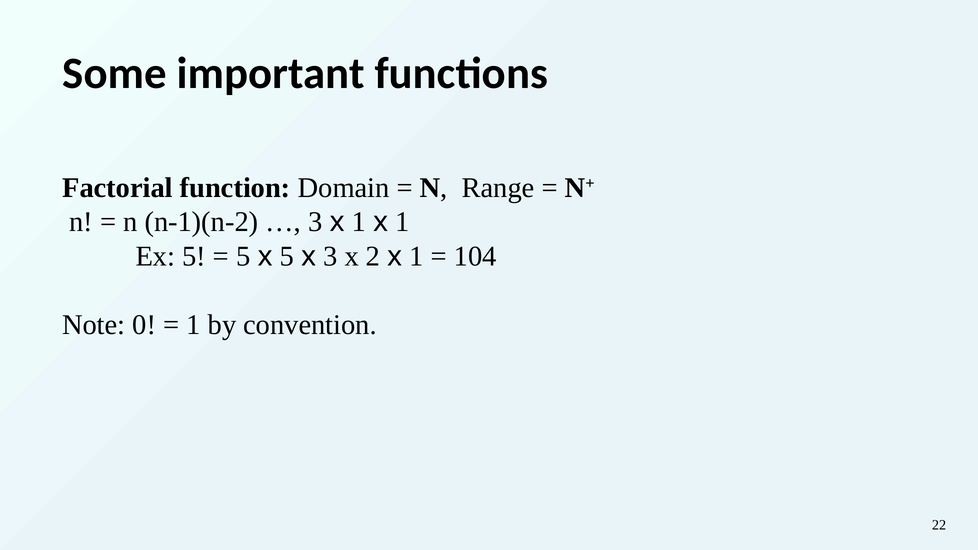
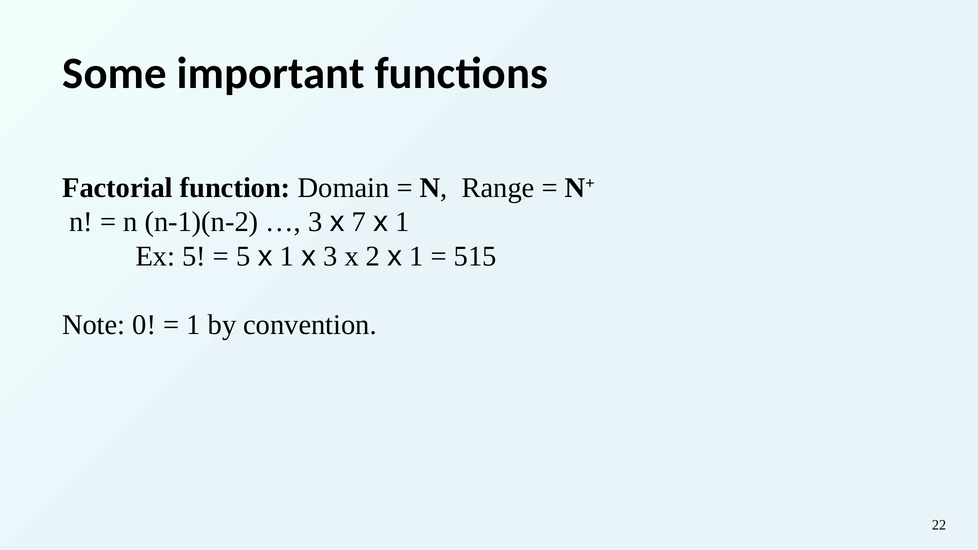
3 x 1: 1 -> 7
5 x 5: 5 -> 1
104: 104 -> 515
